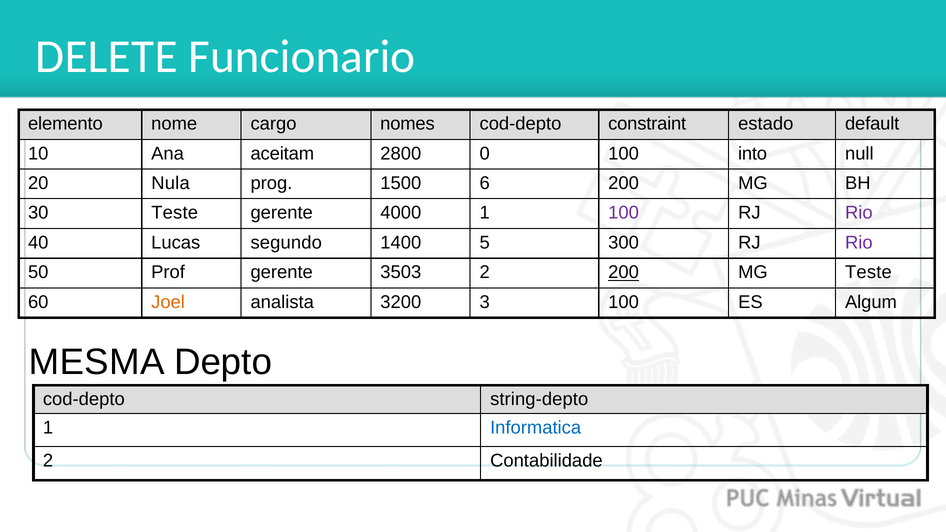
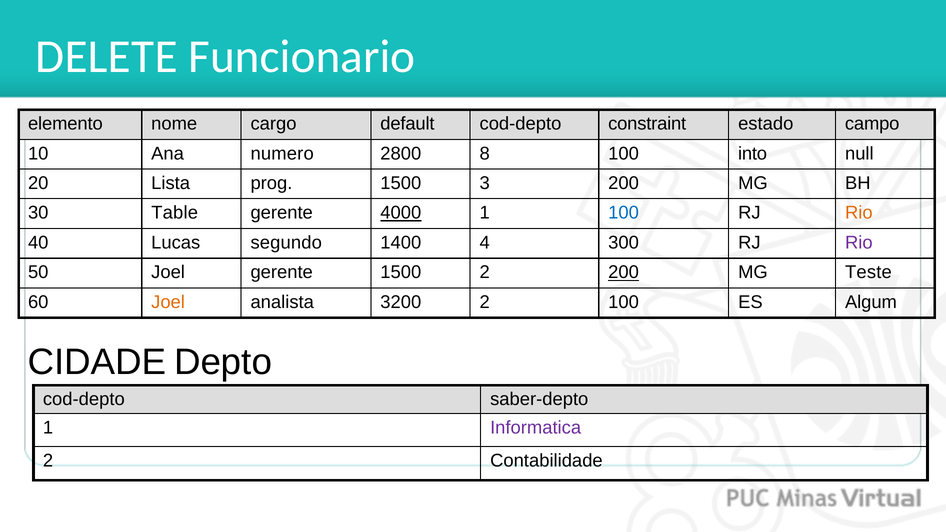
nomes: nomes -> default
default: default -> campo
aceitam: aceitam -> numero
0: 0 -> 8
Nula: Nula -> Lista
6: 6 -> 3
30 Teste: Teste -> Table
4000 underline: none -> present
100 at (624, 213) colour: purple -> blue
Rio at (859, 213) colour: purple -> orange
5: 5 -> 4
50 Prof: Prof -> Joel
gerente 3503: 3503 -> 1500
3200 3: 3 -> 2
MESMA: MESMA -> CIDADE
string-depto: string-depto -> saber-depto
Informatica colour: blue -> purple
